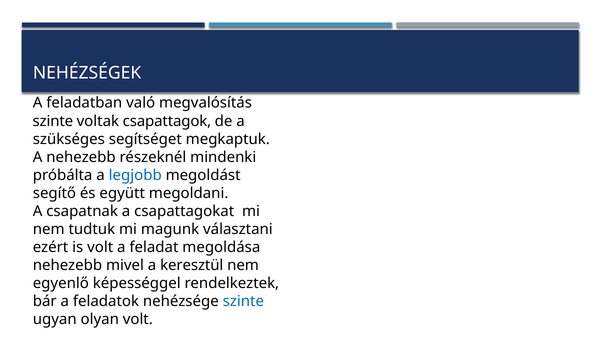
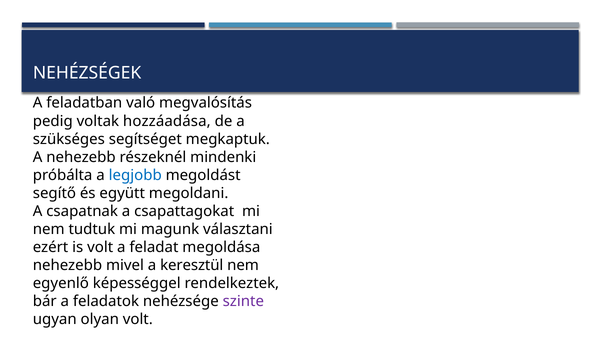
szinte at (53, 121): szinte -> pedig
csapattagok: csapattagok -> hozzáadása
szinte at (243, 301) colour: blue -> purple
